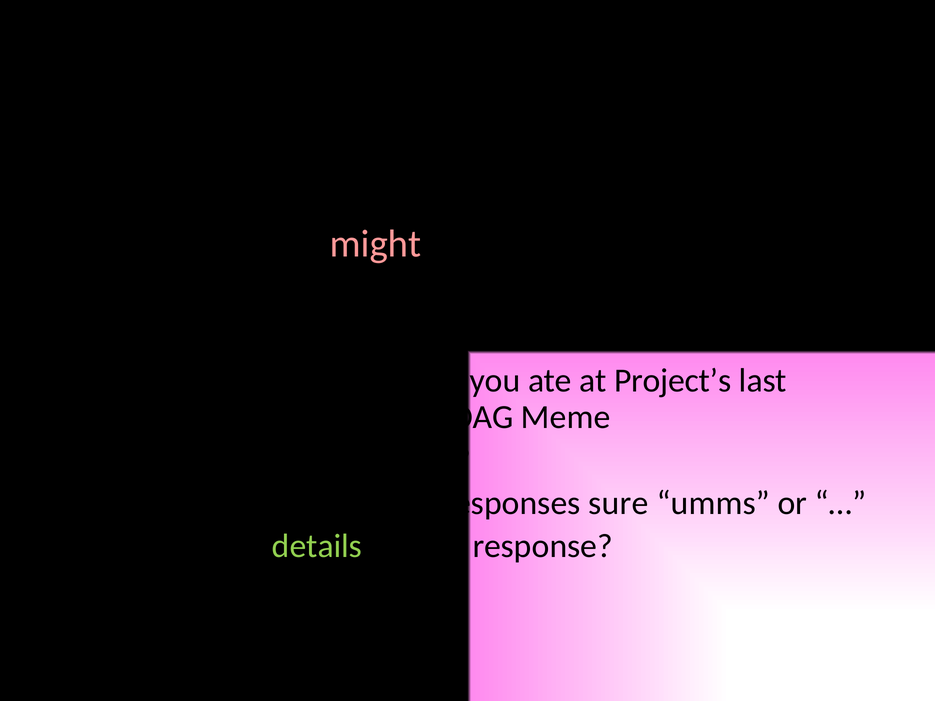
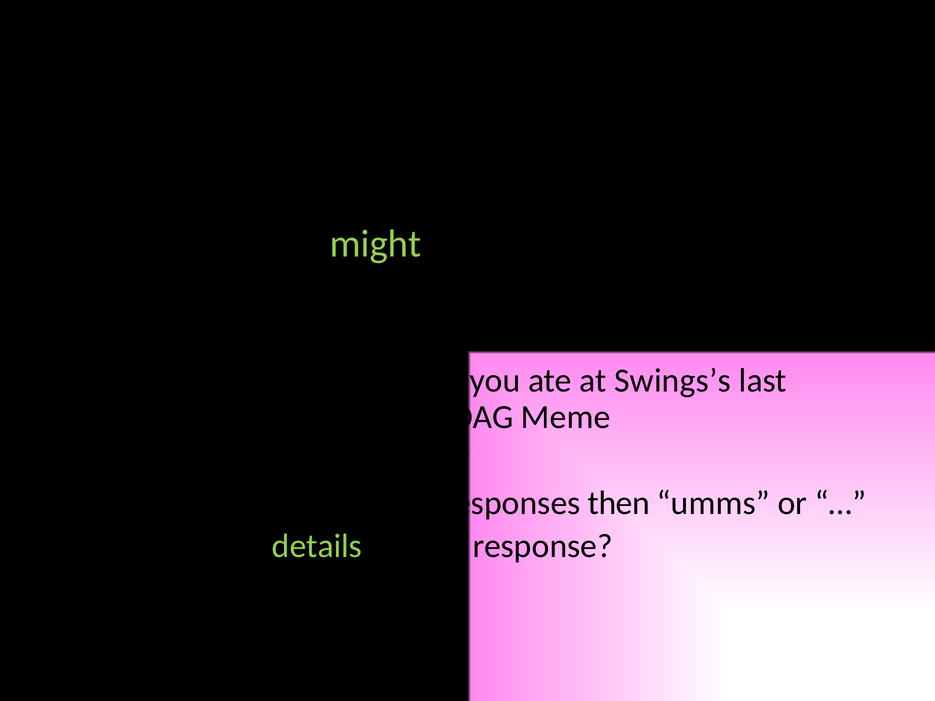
might colour: pink -> light green
Project’s: Project’s -> Swings’s
sure: sure -> then
